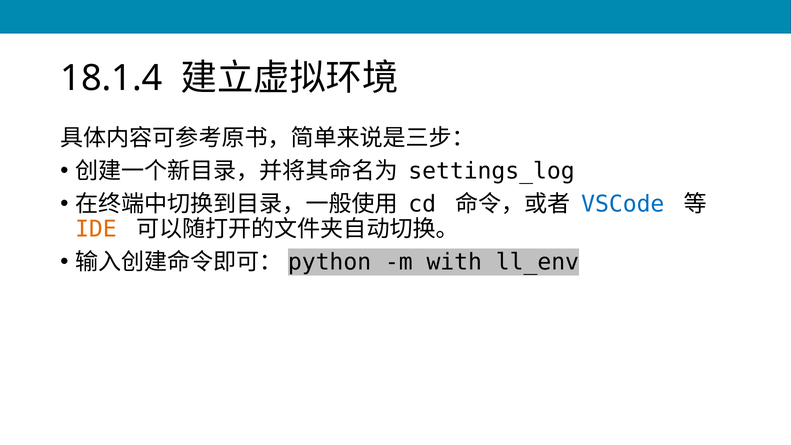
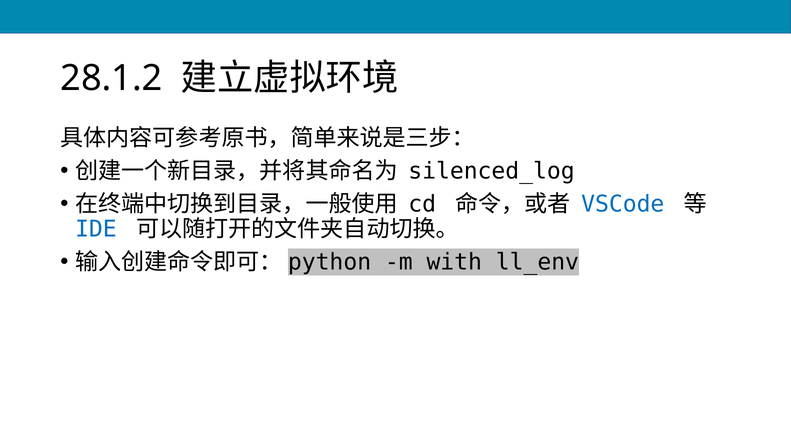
18.1.4: 18.1.4 -> 28.1.2
settings_log: settings_log -> silenced_log
IDE colour: orange -> blue
